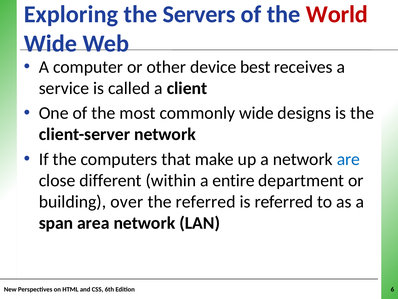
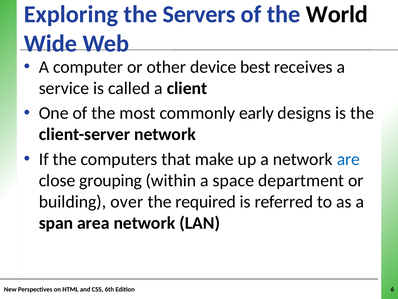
World colour: red -> black
commonly wide: wide -> early
different: different -> grouping
entire: entire -> space
the referred: referred -> required
